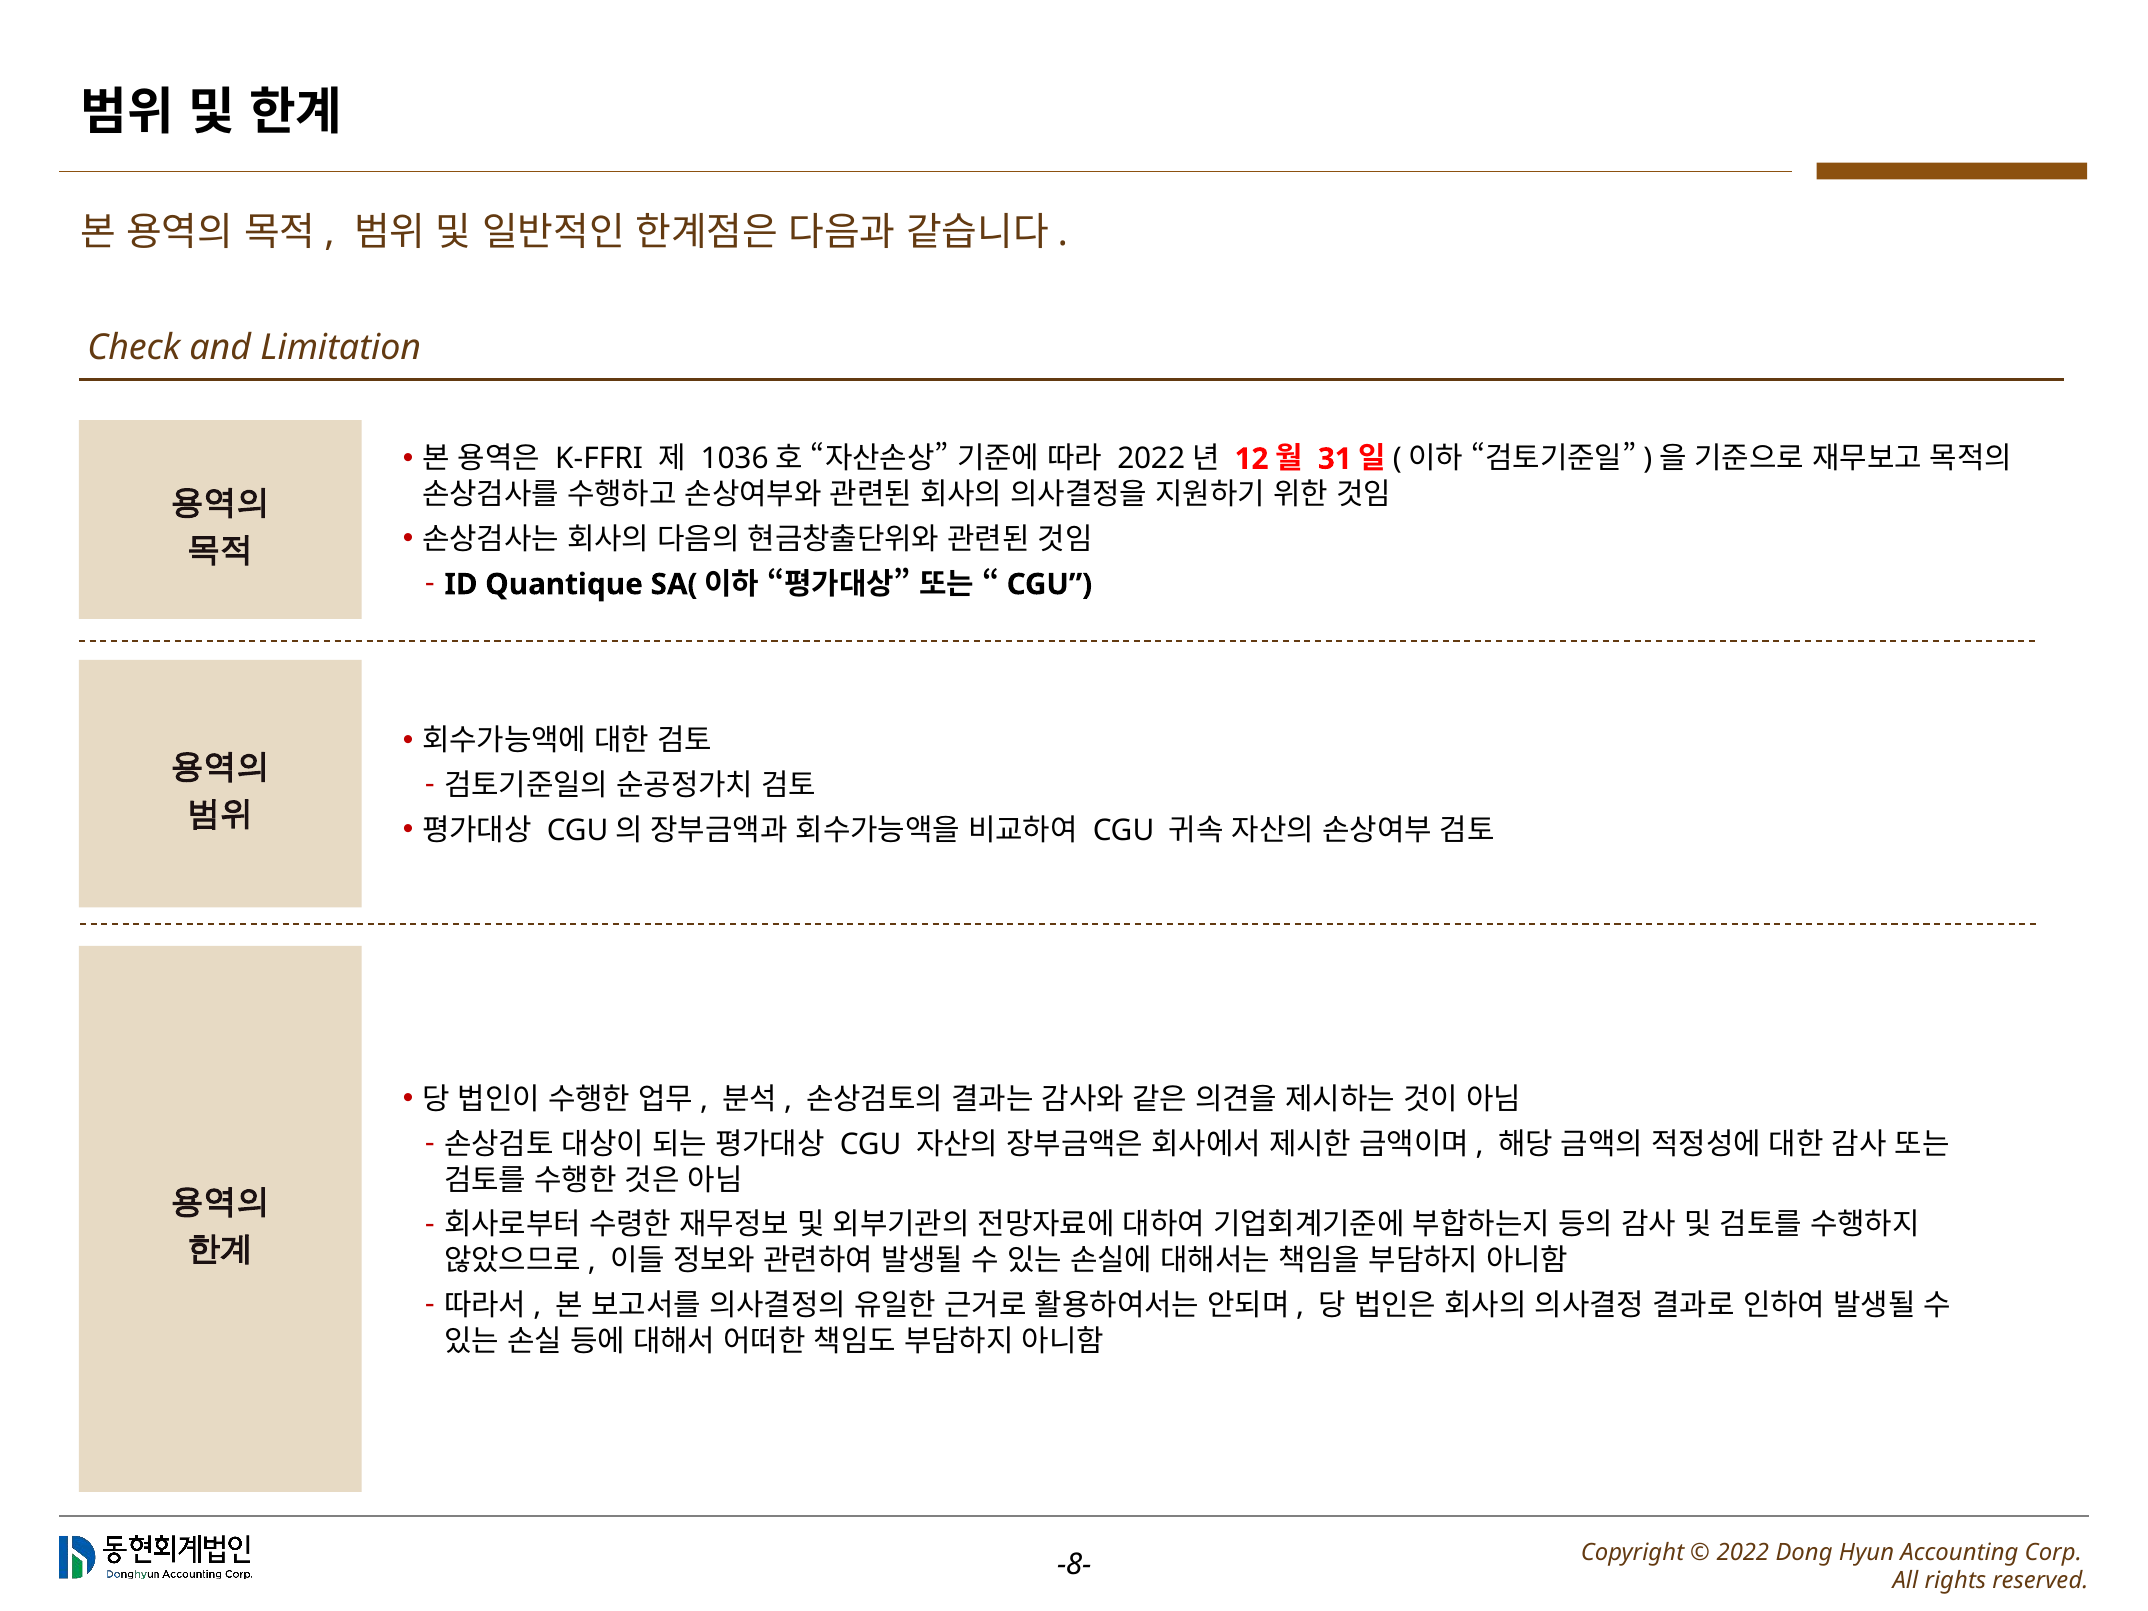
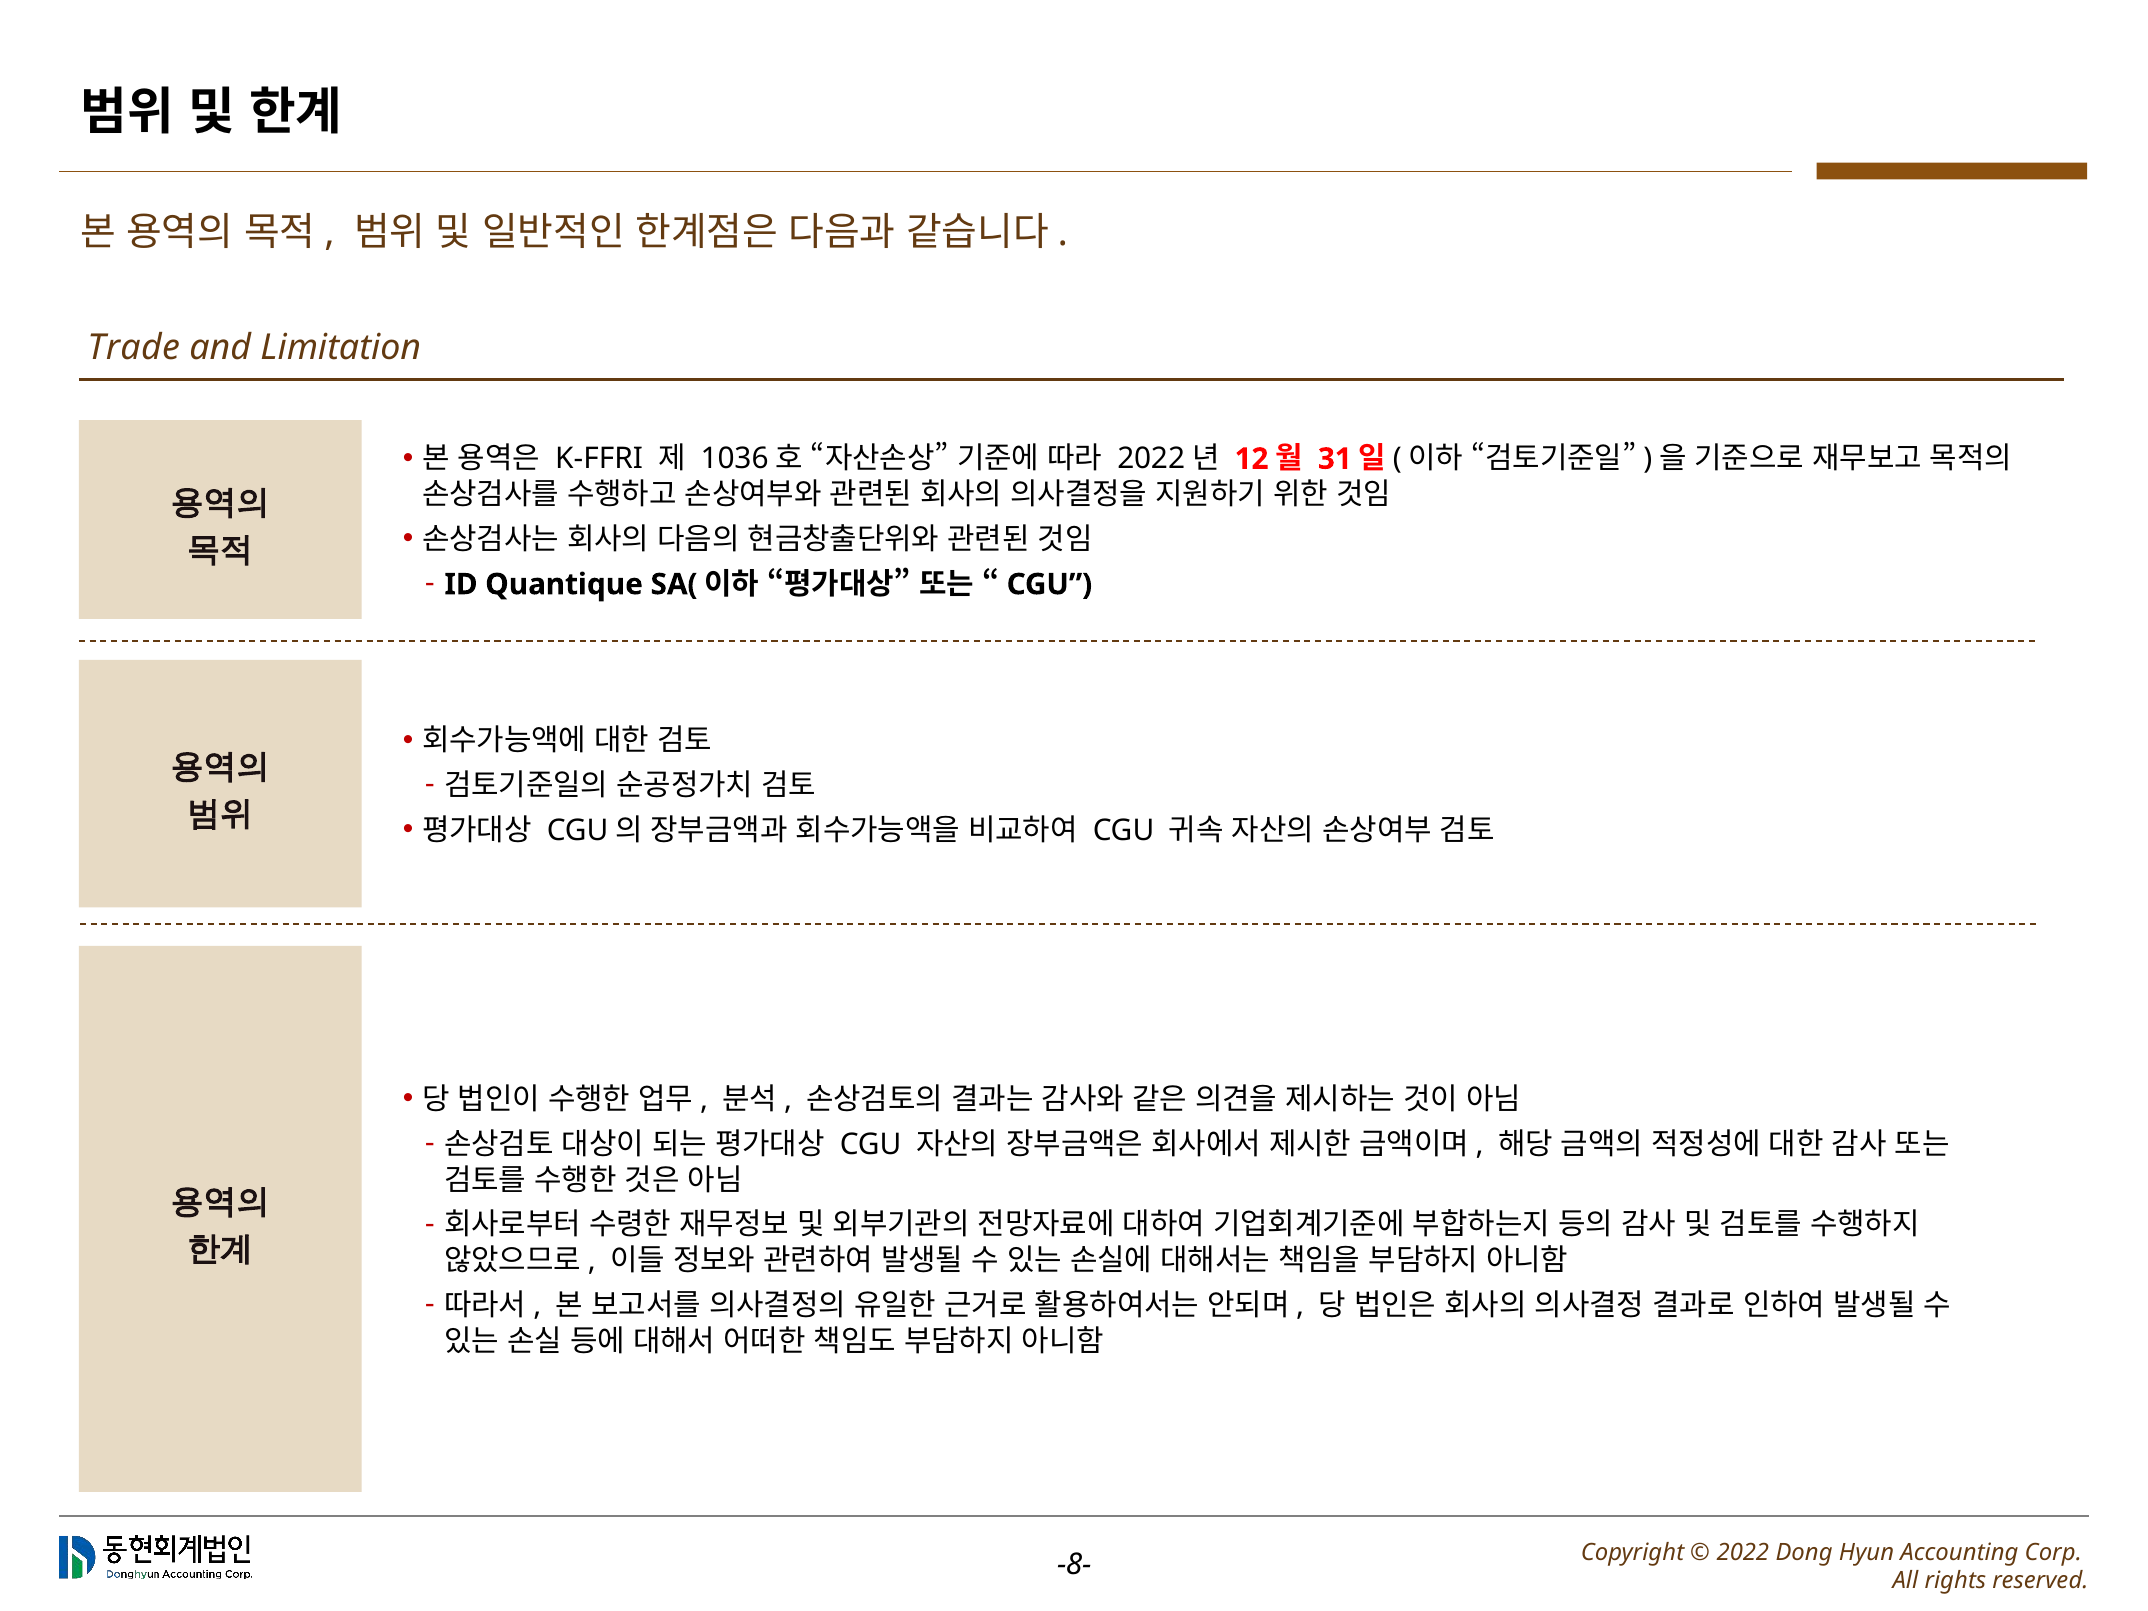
Check: Check -> Trade
